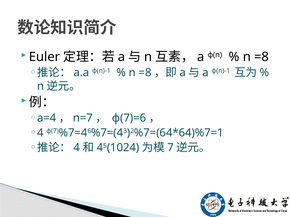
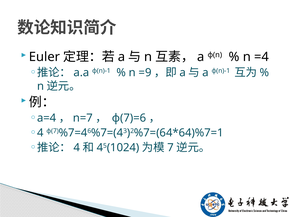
=8 at (262, 57): =8 -> =4
=8 at (145, 73): =8 -> =9
